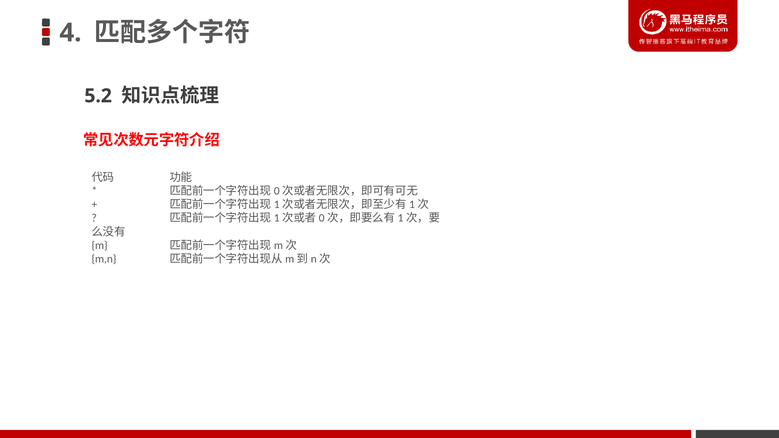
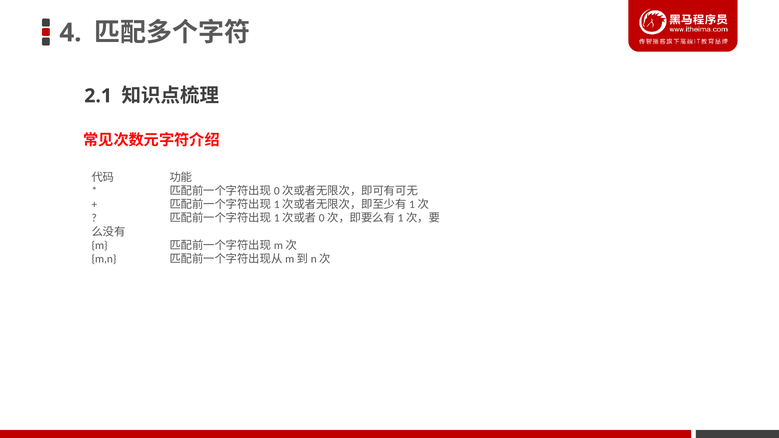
5.2: 5.2 -> 2.1
